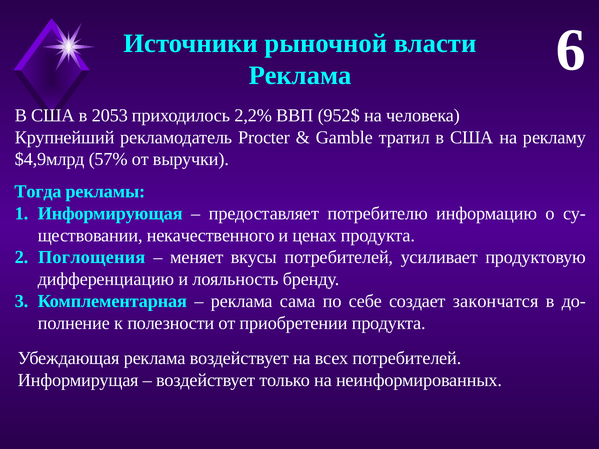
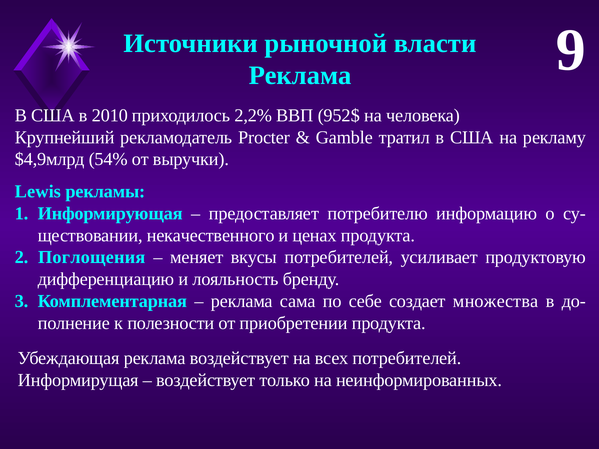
6: 6 -> 9
2053: 2053 -> 2010
57%: 57% -> 54%
Тогда: Тогда -> Lewis
закончатся: закончатся -> множества
